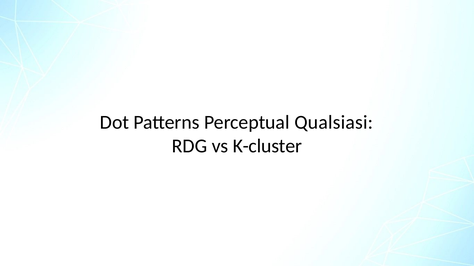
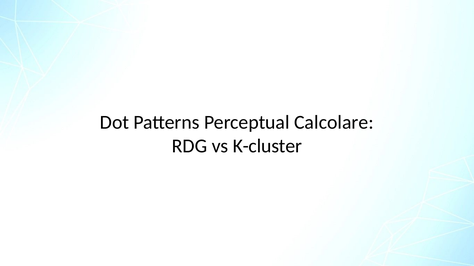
Qualsiasi: Qualsiasi -> Calcolare
